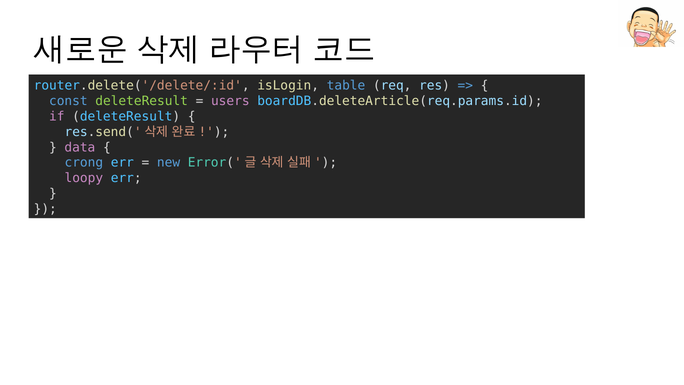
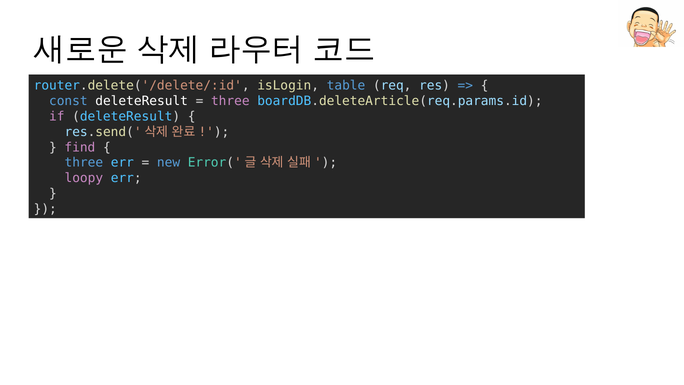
deleteResult at (142, 101) colour: light green -> white
users at (230, 101): users -> three
data: data -> find
crong at (84, 163): crong -> three
